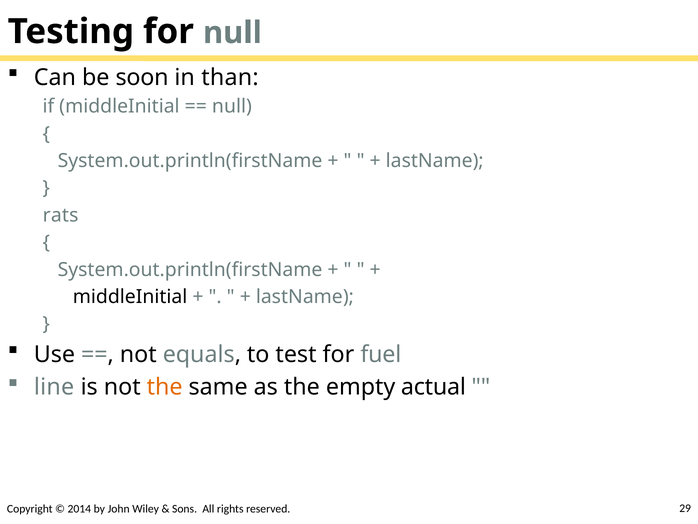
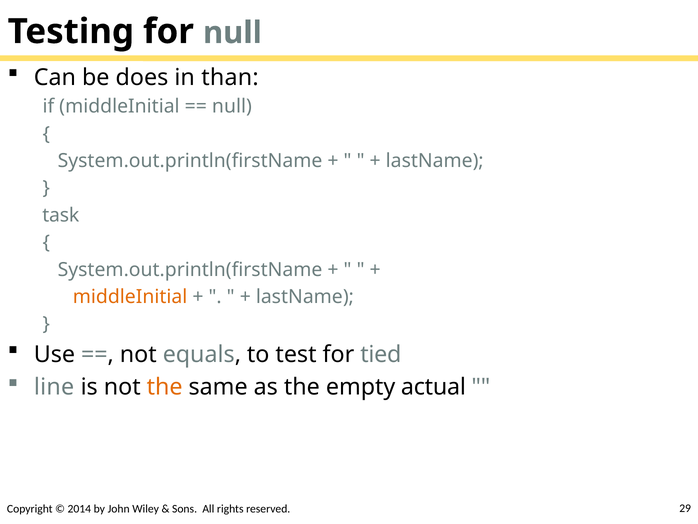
soon: soon -> does
rats: rats -> task
middleInitial at (130, 297) colour: black -> orange
fuel: fuel -> tied
